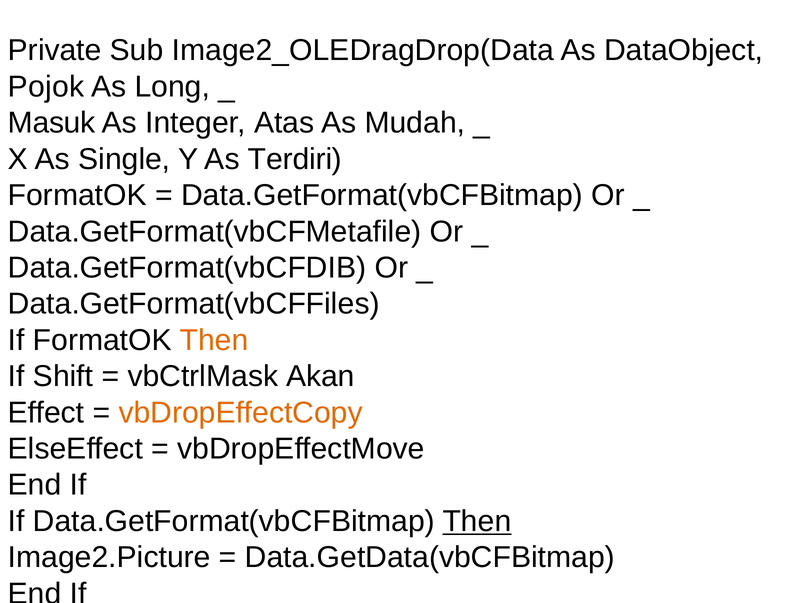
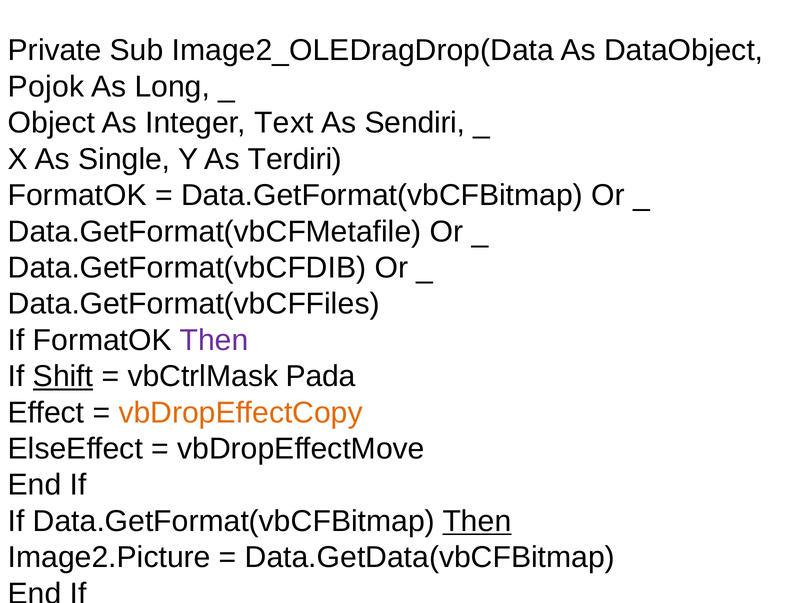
Masuk: Masuk -> Object
Atas: Atas -> Text
Mudah: Mudah -> Sendiri
Then at (214, 340) colour: orange -> purple
Shift underline: none -> present
Akan: Akan -> Pada
